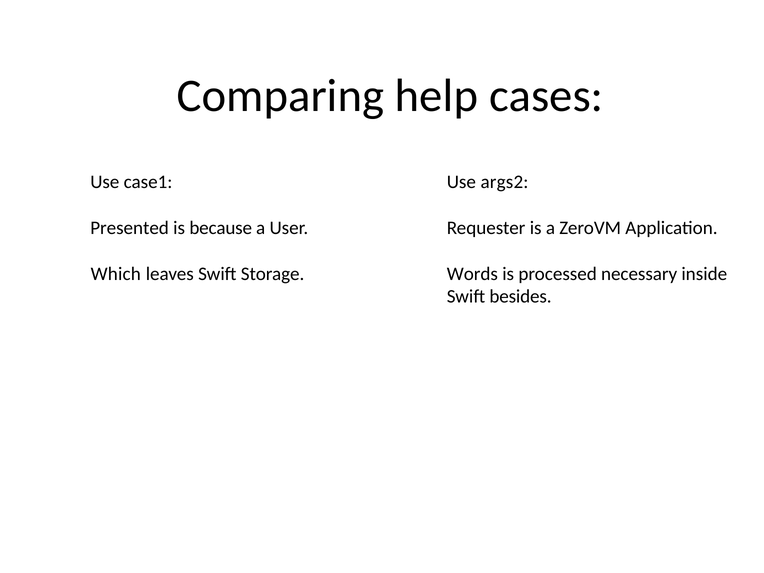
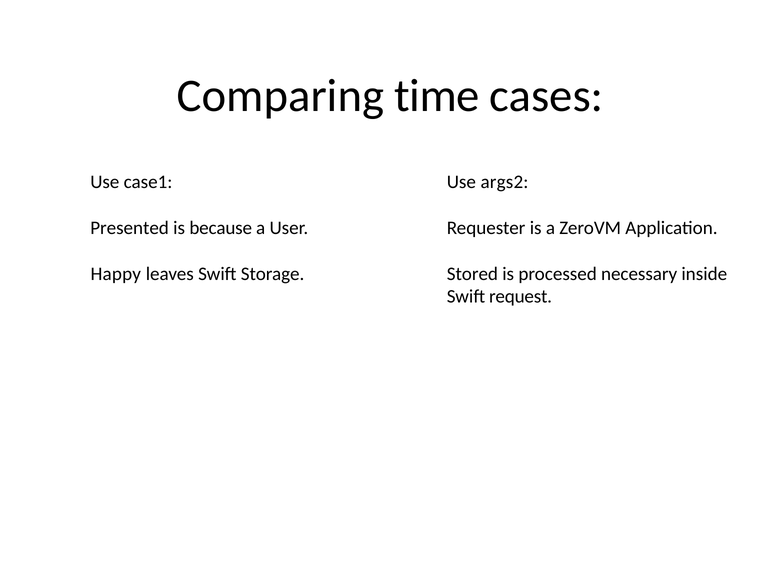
help: help -> time
Which: Which -> Happy
Words: Words -> Stored
besides: besides -> request
